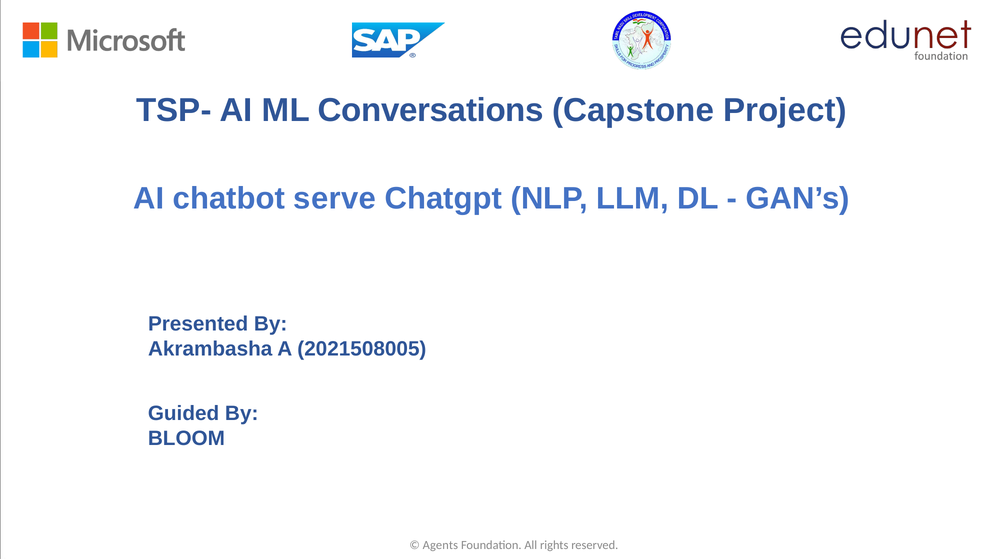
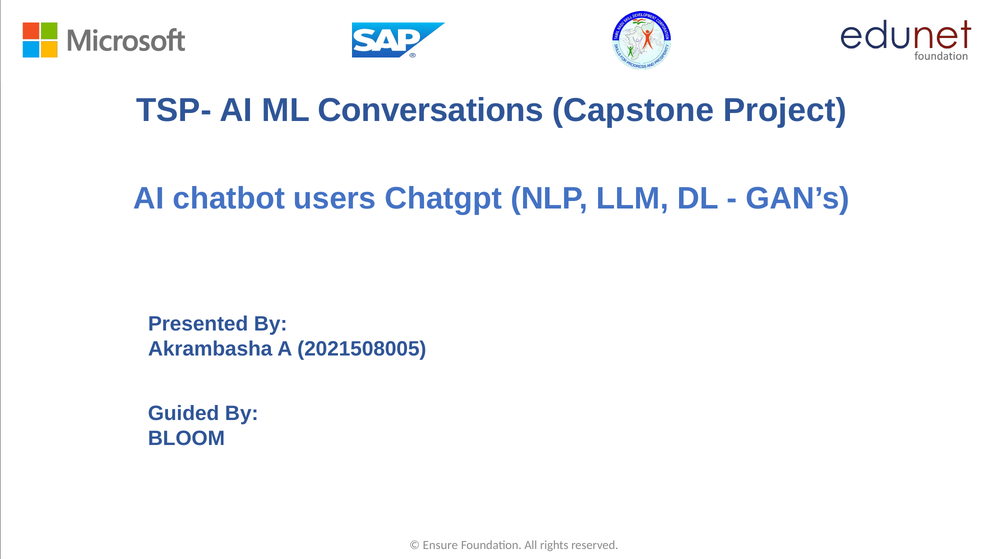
serve: serve -> users
Agents: Agents -> Ensure
